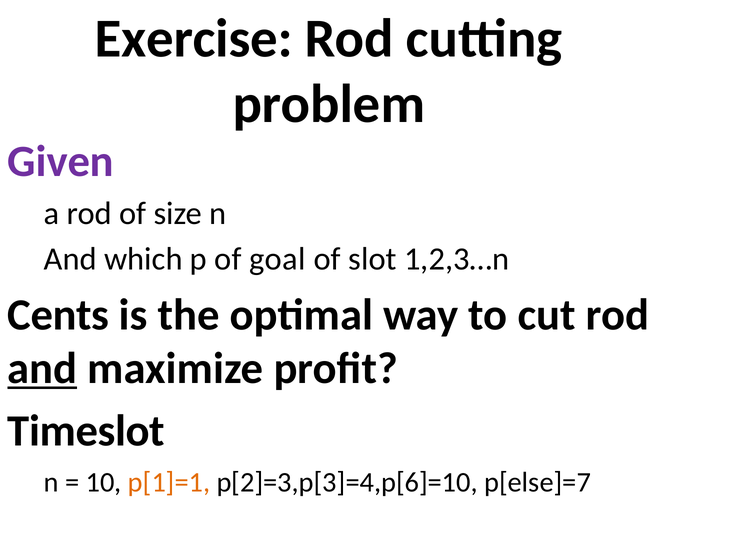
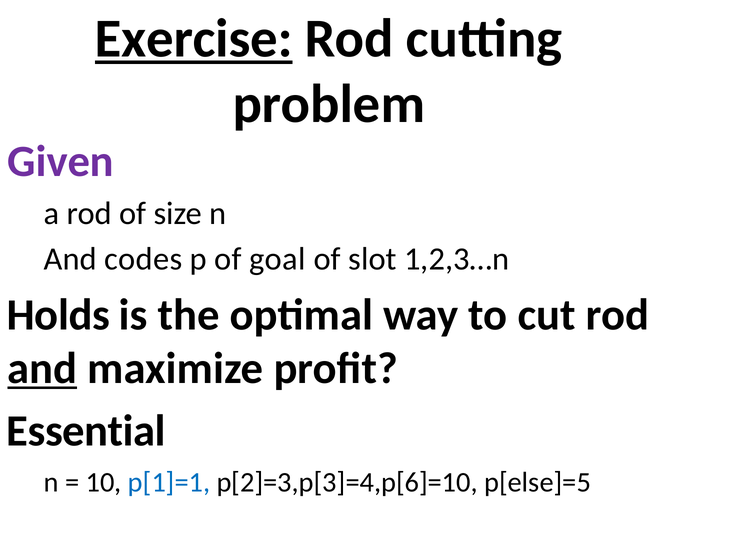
Exercise underline: none -> present
which: which -> codes
Cents: Cents -> Holds
Timeslot: Timeslot -> Essential
p[1]=1 colour: orange -> blue
p[else]=7: p[else]=7 -> p[else]=5
